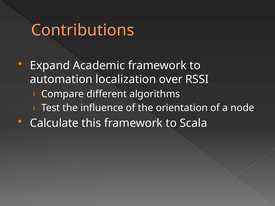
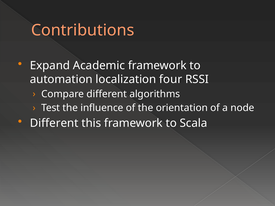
over: over -> four
Calculate at (54, 123): Calculate -> Different
